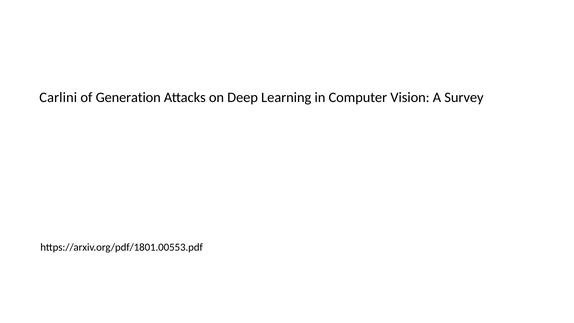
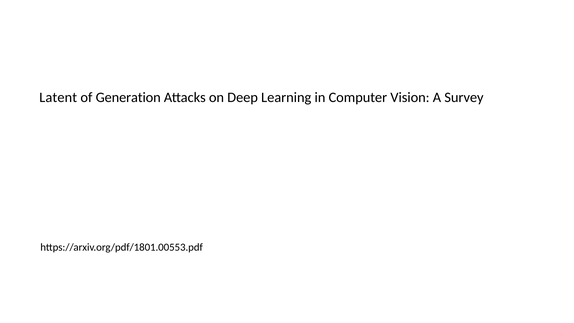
Carlini: Carlini -> Latent
